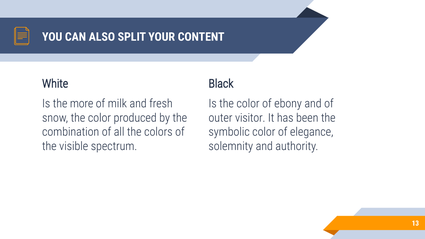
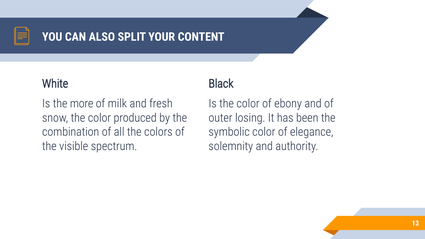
visitor: visitor -> losing
